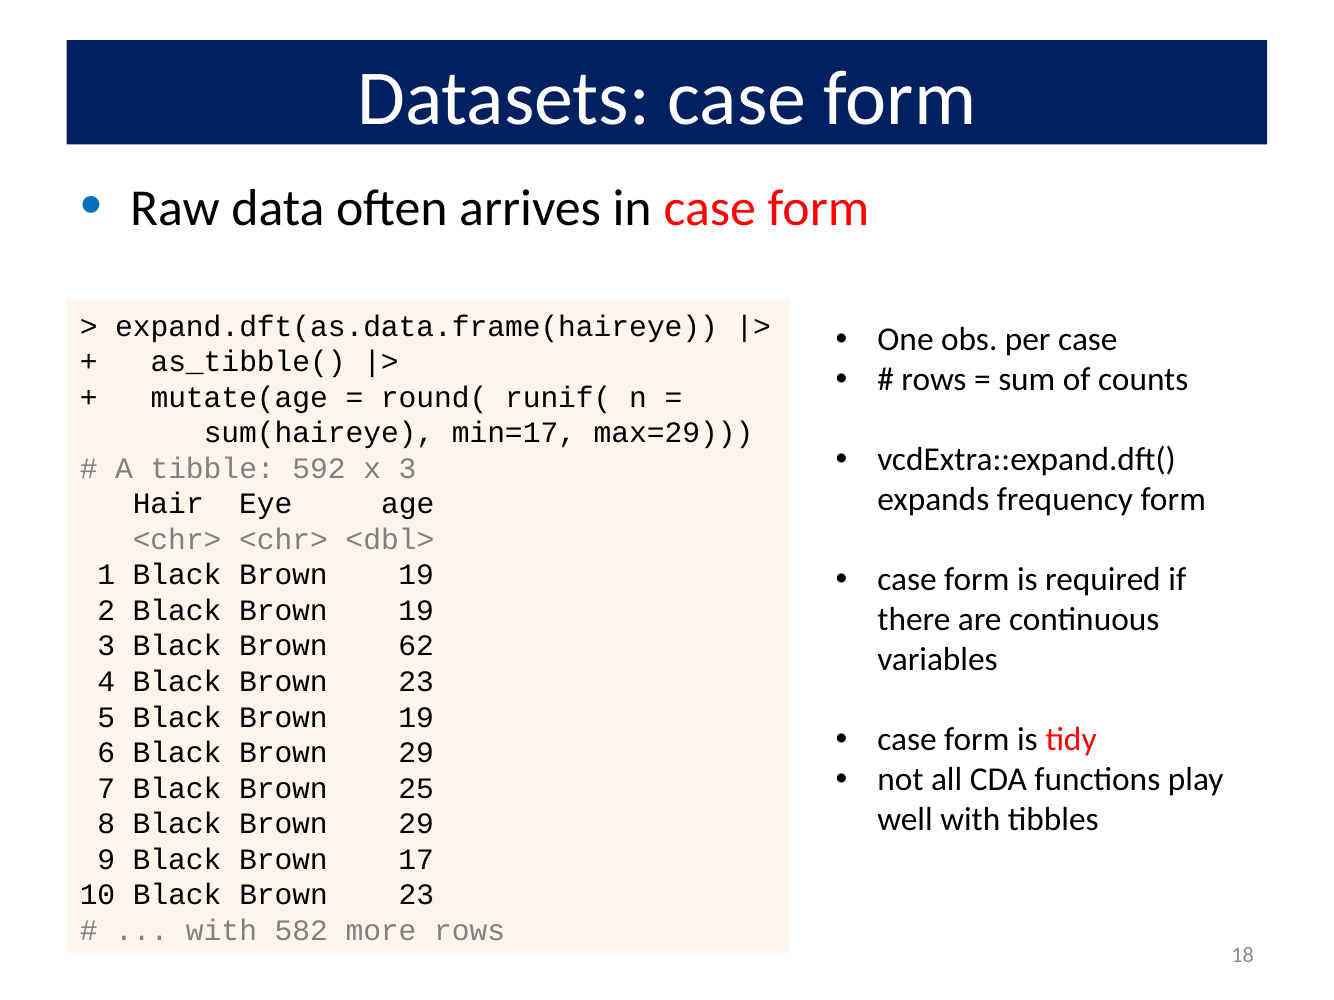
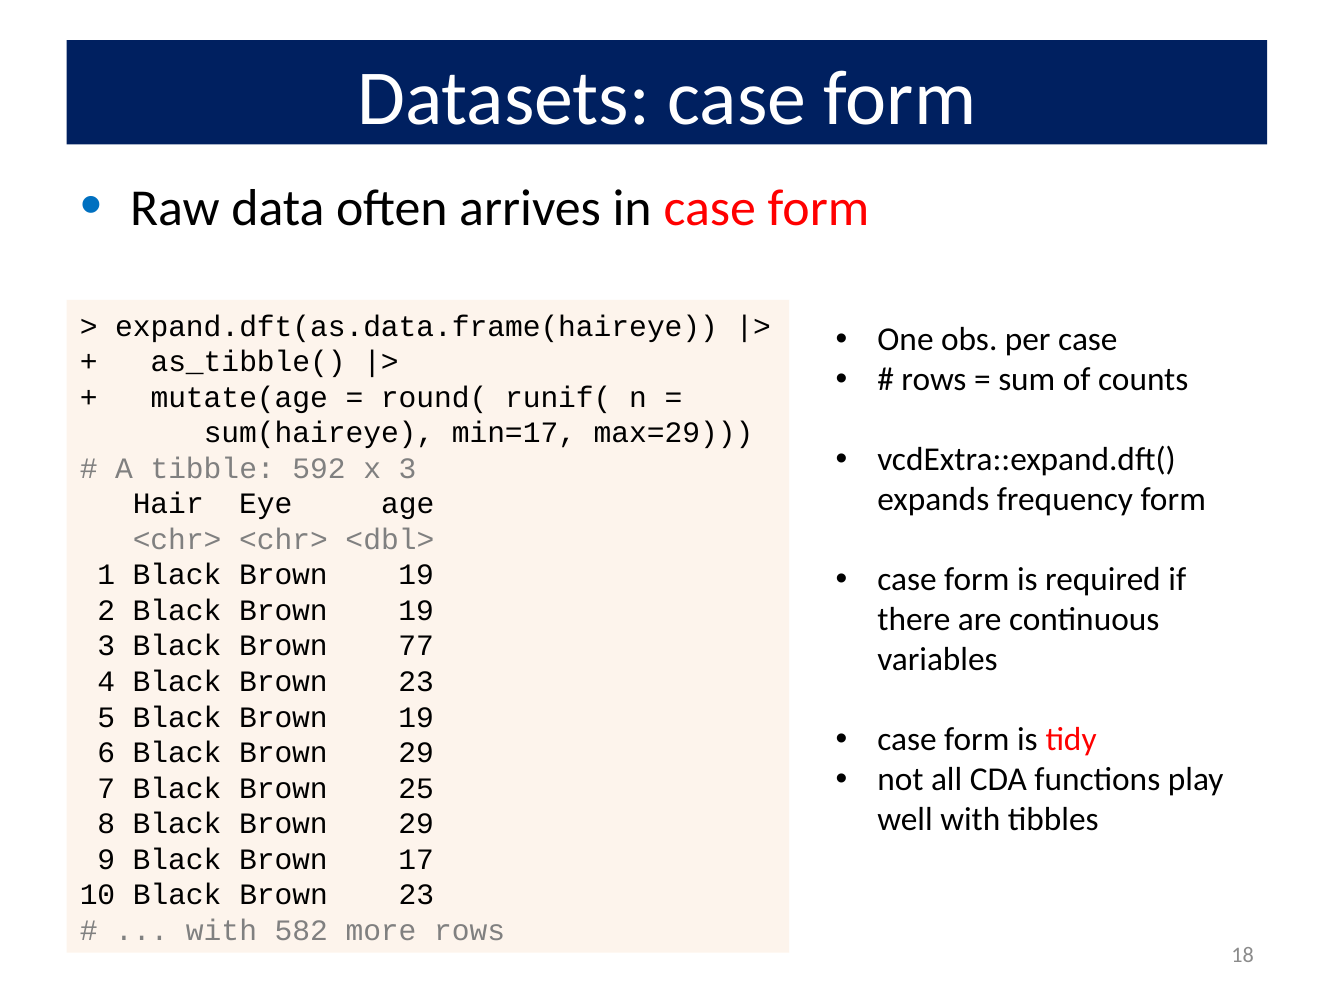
62: 62 -> 77
